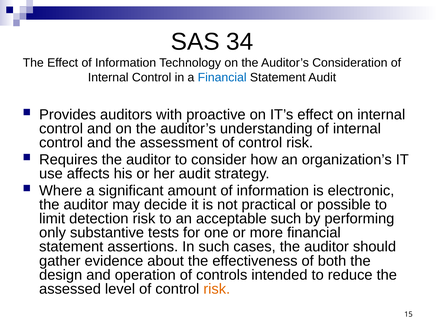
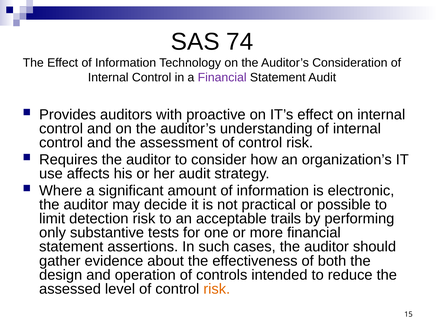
34: 34 -> 74
Financial at (222, 78) colour: blue -> purple
acceptable such: such -> trails
